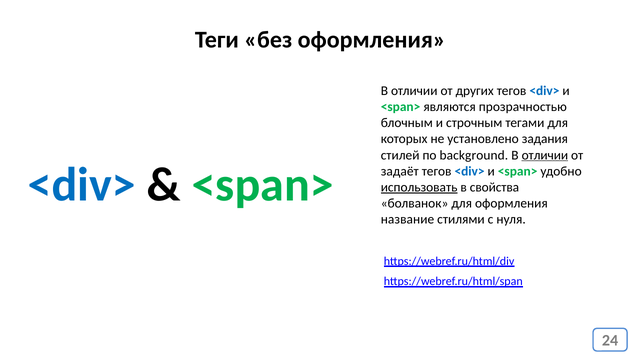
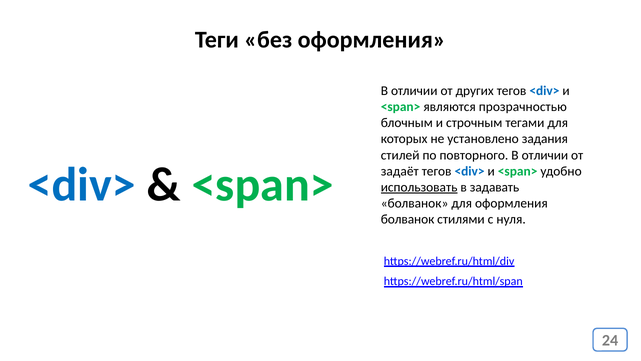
background: background -> повторного
отличии at (545, 155) underline: present -> none
свойства: свойства -> задавать
название at (407, 219): название -> болванок
